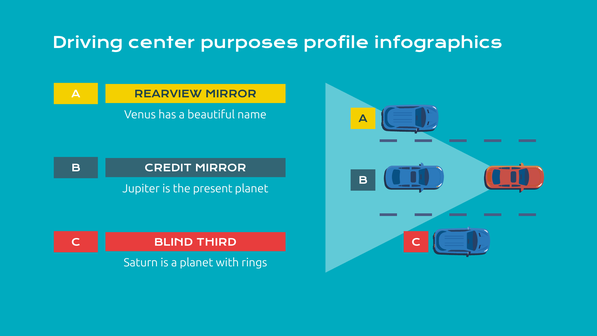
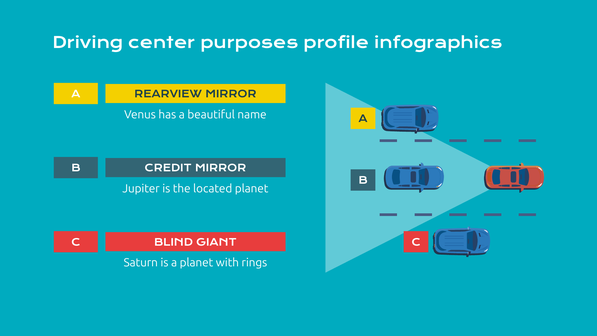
present: present -> located
THIRD: THIRD -> GIANT
